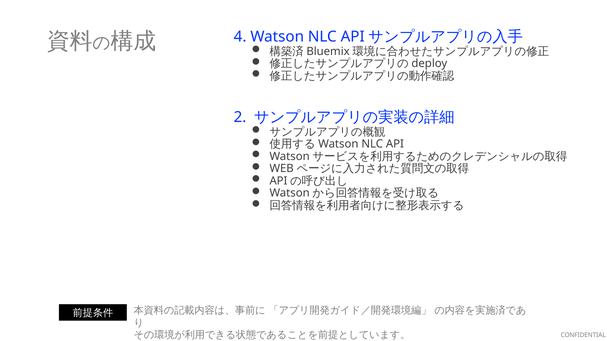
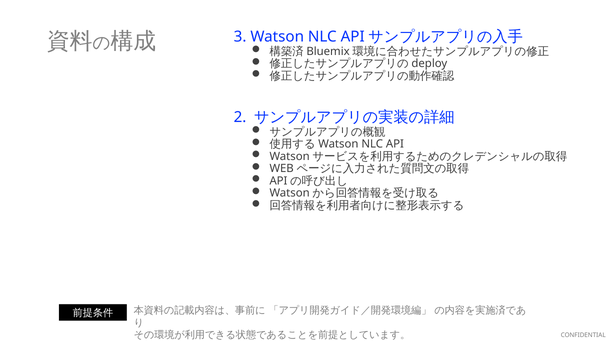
4: 4 -> 3
